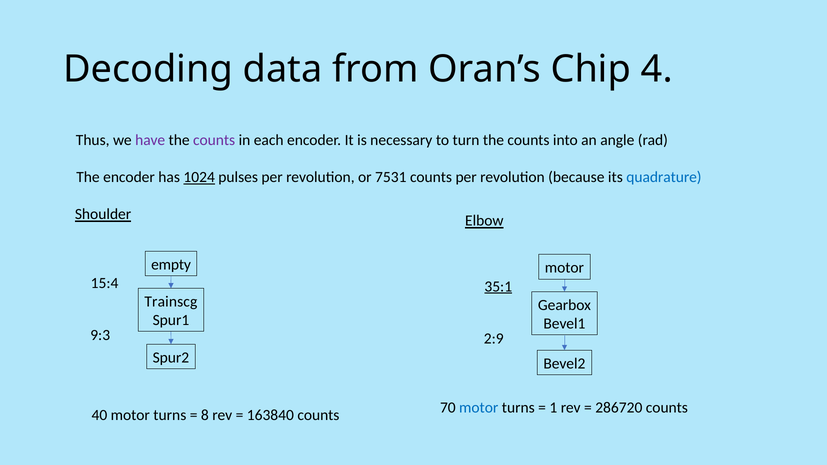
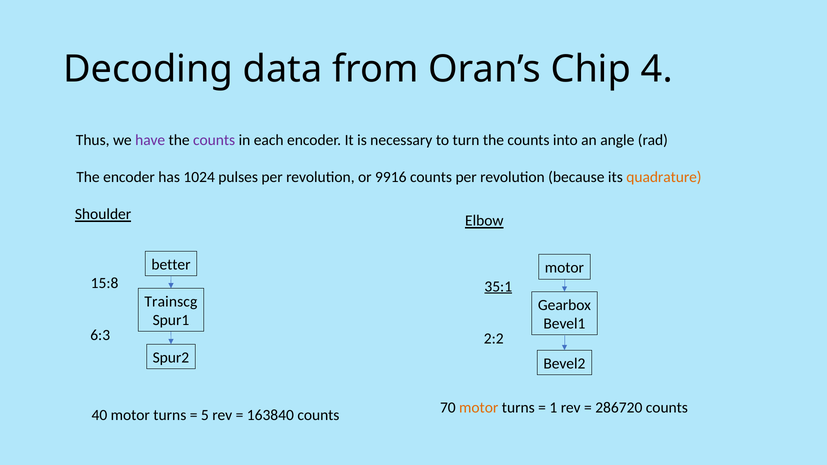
1024 underline: present -> none
7531: 7531 -> 9916
quadrature colour: blue -> orange
empty: empty -> better
15:4: 15:4 -> 15:8
9:3: 9:3 -> 6:3
2:9: 2:9 -> 2:2
8: 8 -> 5
motor at (479, 408) colour: blue -> orange
